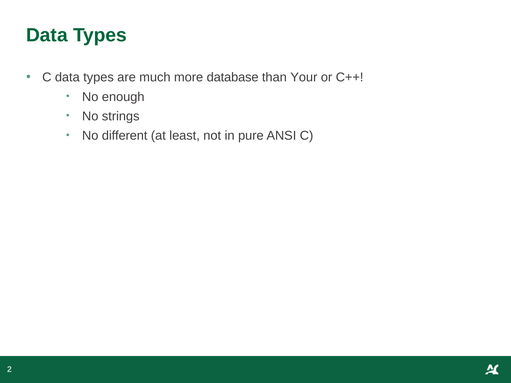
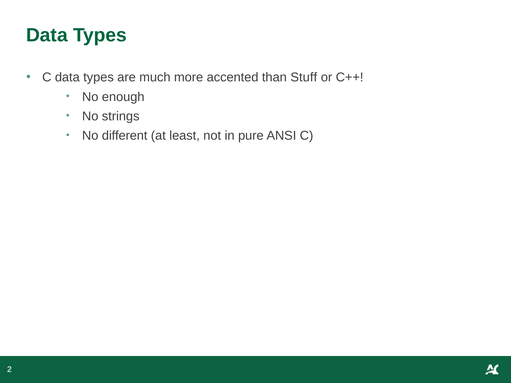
database: database -> accented
Your: Your -> Stuff
